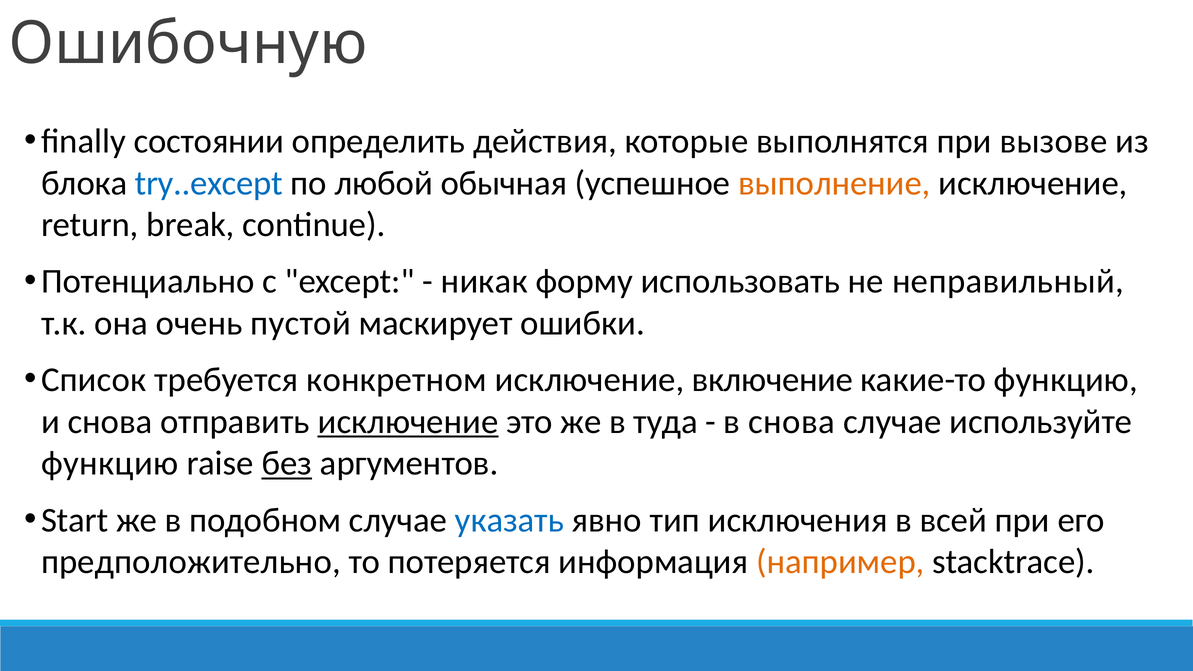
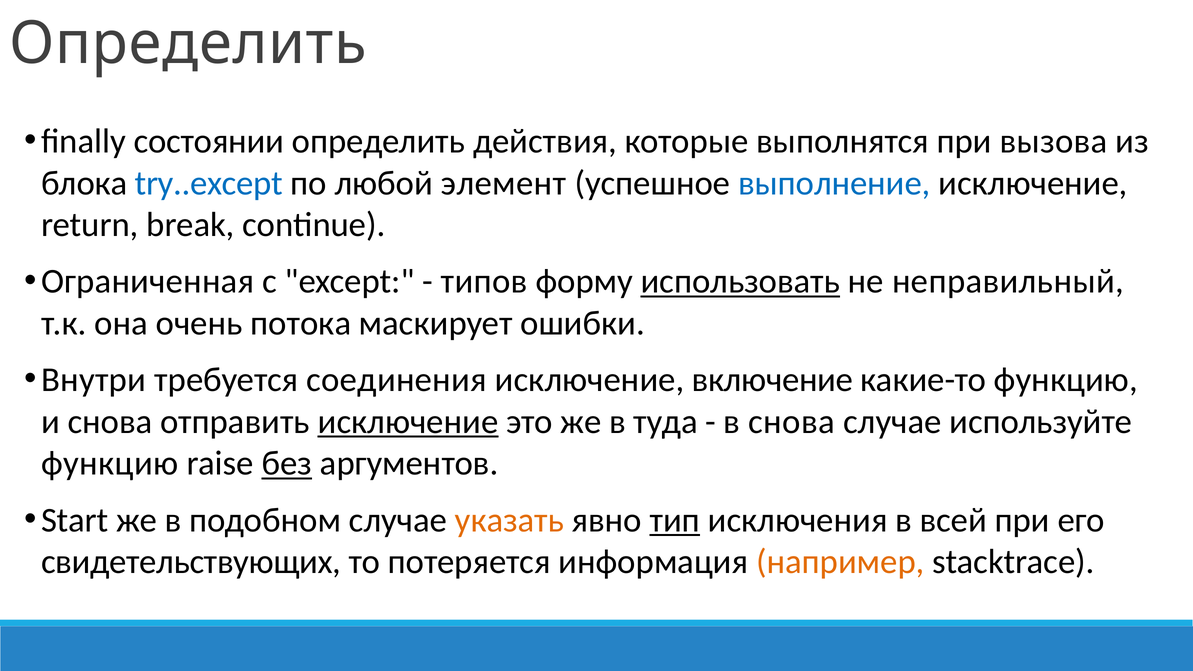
Ошибочную at (188, 44): Ошибочную -> Определить
вызове: вызове -> вызова
обычная: обычная -> элемент
выполнение colour: orange -> blue
Потенциально: Потенциально -> Ограниченная
никак: никак -> типов
использовать underline: none -> present
пустой: пустой -> потока
Список: Список -> Внутри
конкретном: конкретном -> соединения
указать colour: blue -> orange
тип underline: none -> present
предположительно: предположительно -> свидетельствующих
